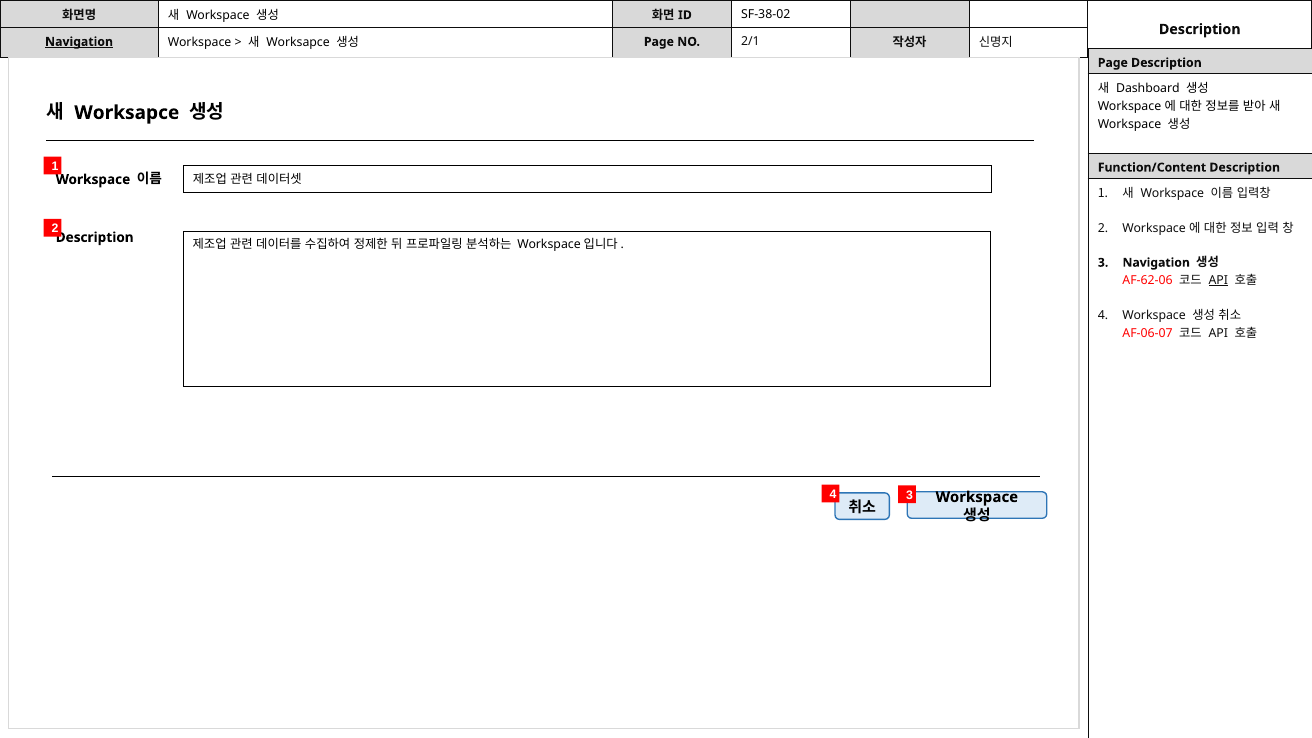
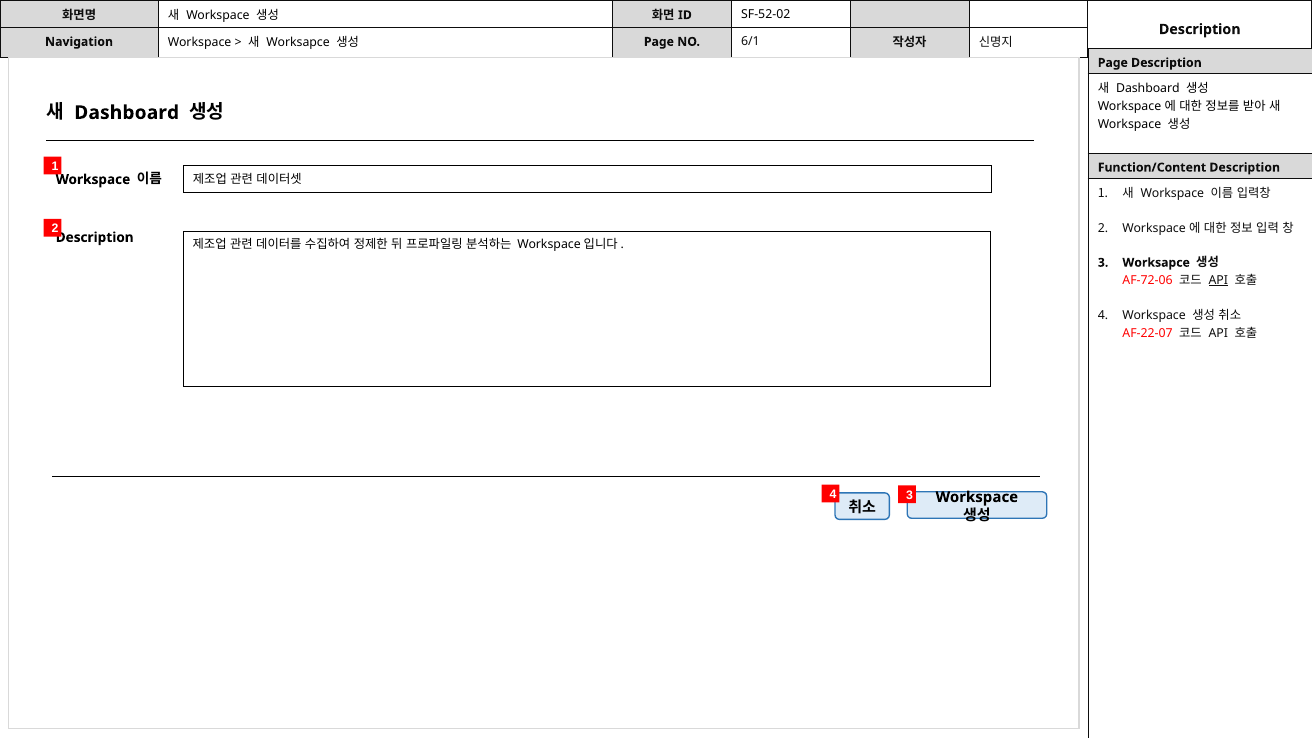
SF-38-02: SF-38-02 -> SF-52-02
Navigation at (79, 42) underline: present -> none
2/1: 2/1 -> 6/1
Worksapce at (127, 113): Worksapce -> Dashboard
3 Navigation: Navigation -> Worksapce
AF-62-06: AF-62-06 -> AF-72-06
AF-06-07: AF-06-07 -> AF-22-07
